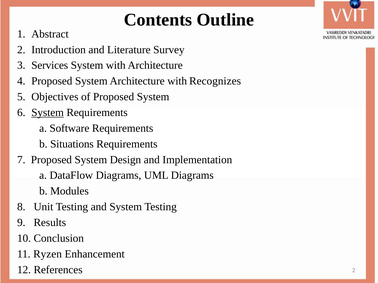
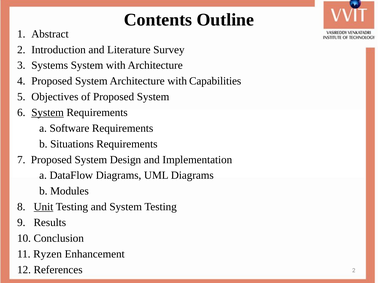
Services: Services -> Systems
Recognizes: Recognizes -> Capabilities
Unit underline: none -> present
